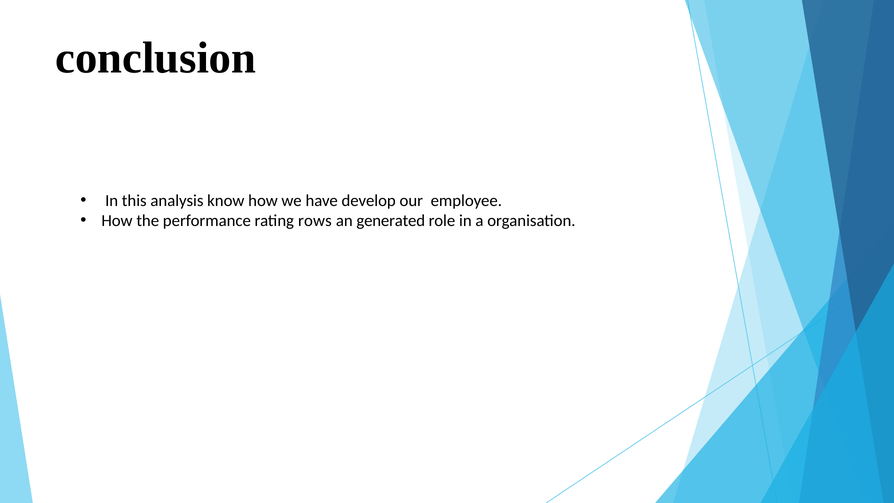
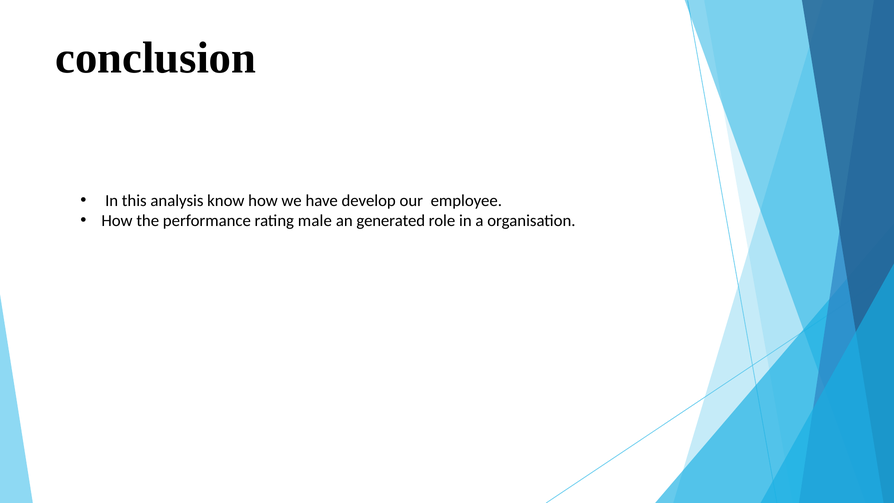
rows: rows -> male
